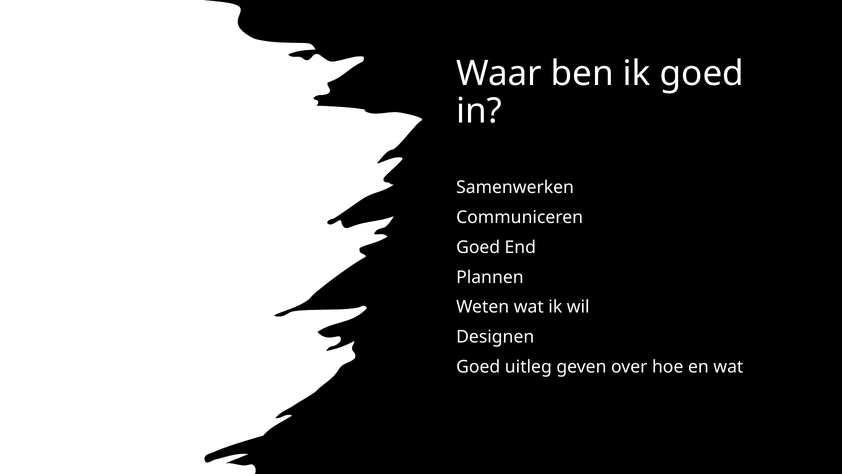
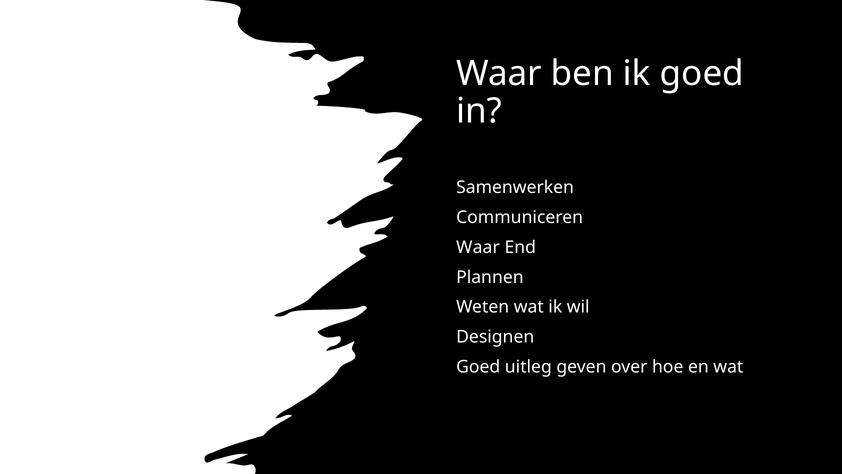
Goed at (478, 247): Goed -> Waar
